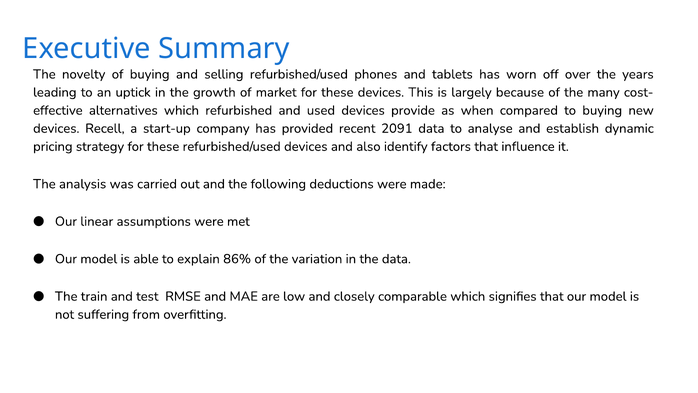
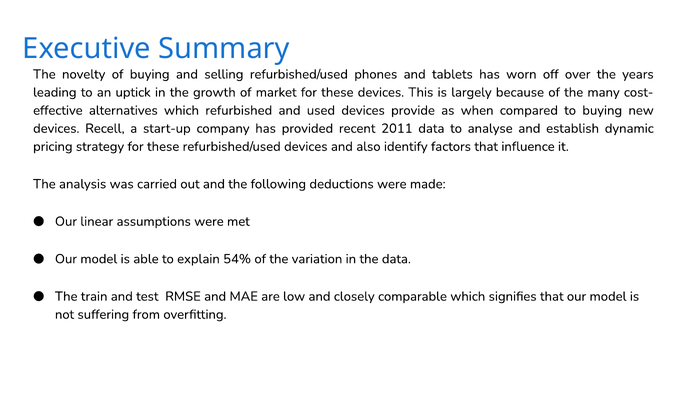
2091: 2091 -> 2011
86%: 86% -> 54%
